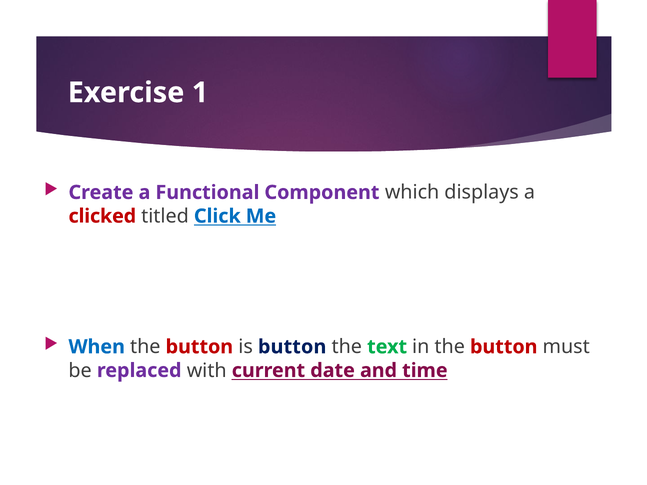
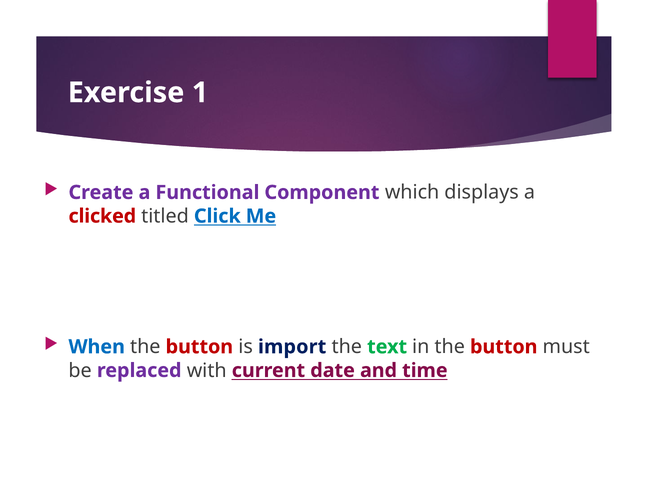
is button: button -> import
